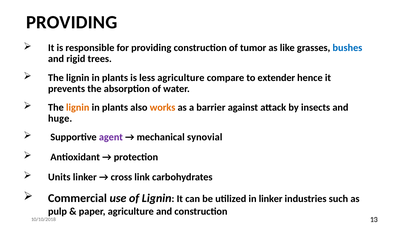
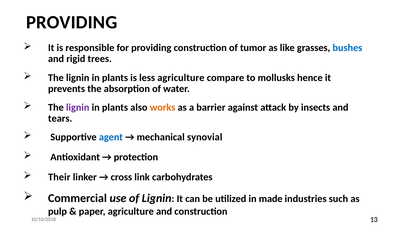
extender: extender -> mollusks
lignin at (78, 107) colour: orange -> purple
huge: huge -> tears
agent colour: purple -> blue
Units: Units -> Their
in linker: linker -> made
